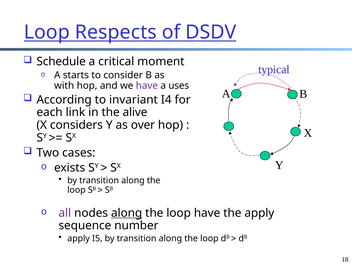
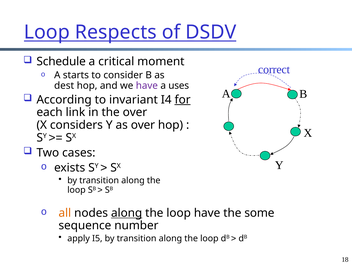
typical: typical -> correct
with: with -> dest
for underline: none -> present
the alive: alive -> over
all colour: purple -> orange
the apply: apply -> some
